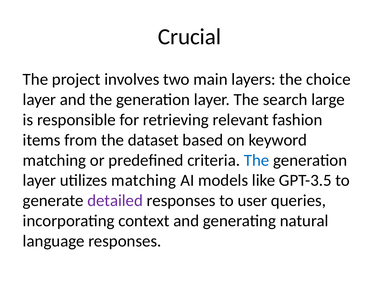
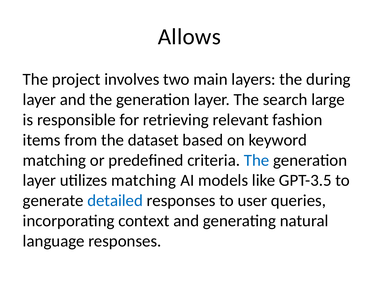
Crucial: Crucial -> Allows
choice: choice -> during
detailed colour: purple -> blue
